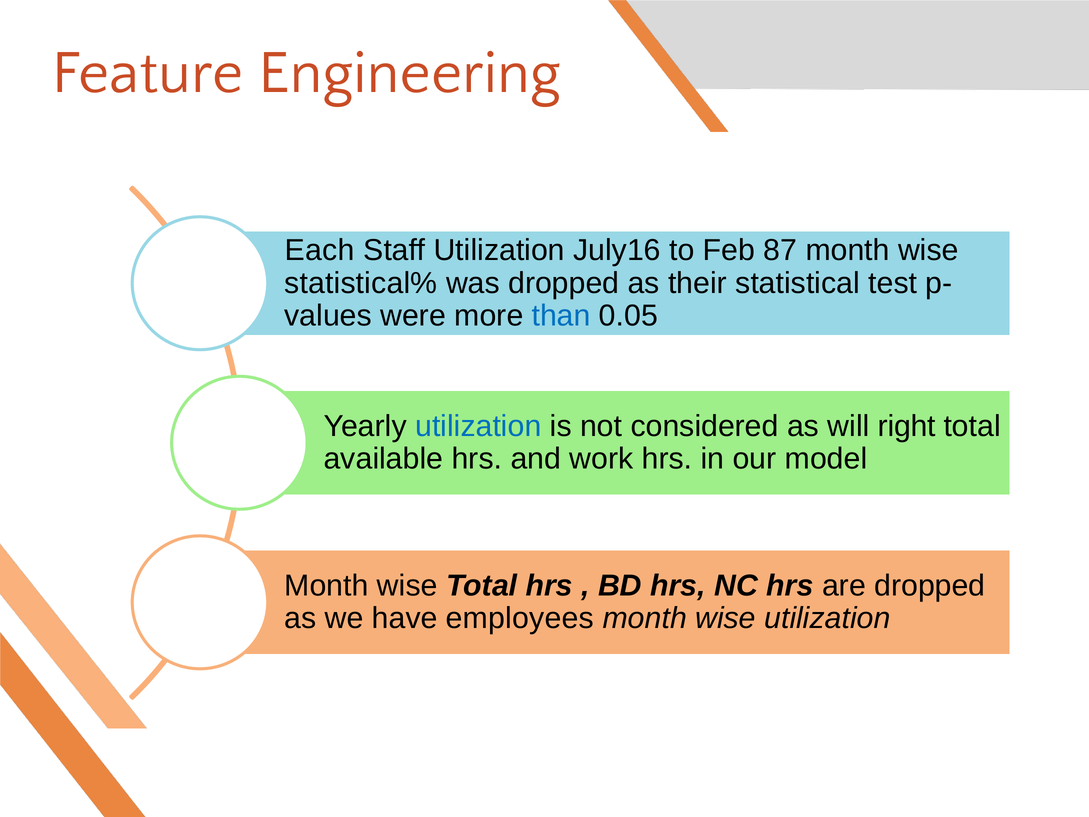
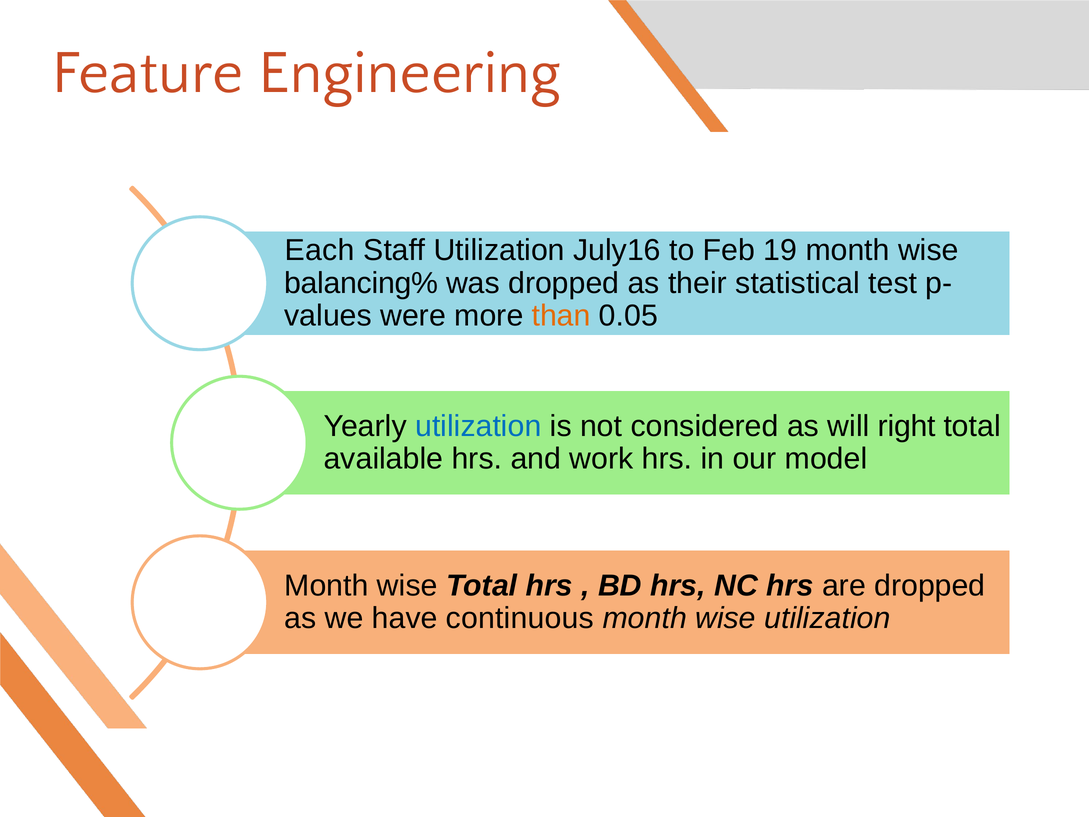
87: 87 -> 19
statistical%: statistical% -> balancing%
than colour: blue -> orange
employees: employees -> continuous
